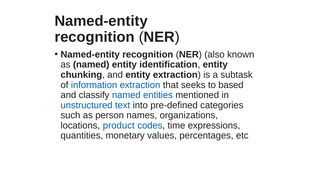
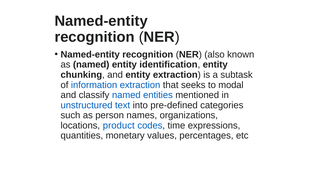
based: based -> modal
